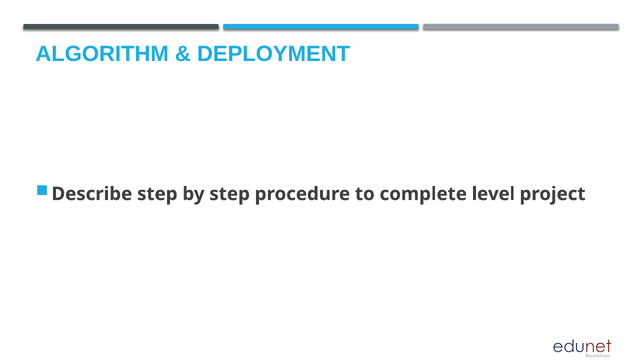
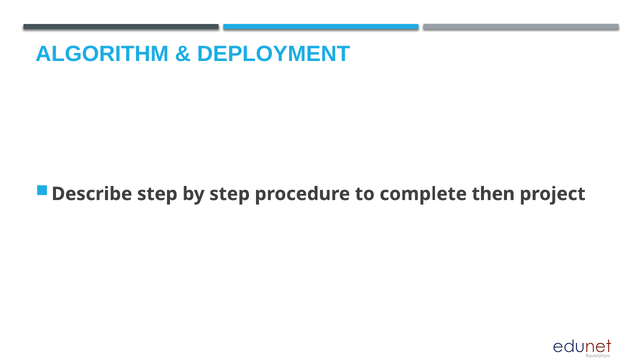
level: level -> then
